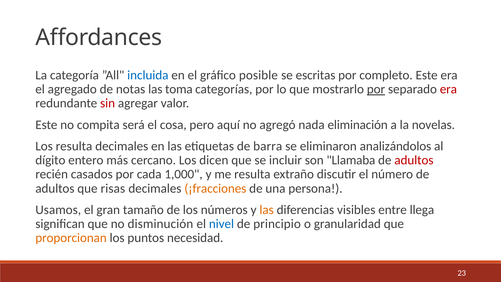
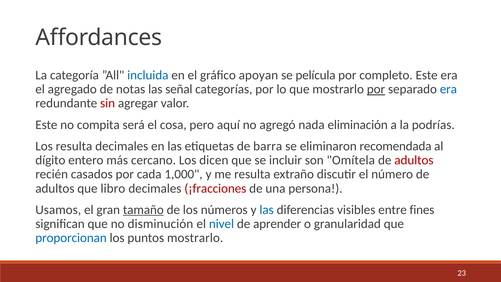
posible: posible -> apoyan
escritas: escritas -> película
toma: toma -> señal
era at (448, 89) colour: red -> blue
novelas: novelas -> podrías
analizándolos: analizándolos -> recomendada
Llamaba: Llamaba -> Omítela
risas: risas -> libro
¡fracciones colour: orange -> red
tamaño underline: none -> present
las at (267, 210) colour: orange -> blue
llega: llega -> fines
principio: principio -> aprender
proporcionan colour: orange -> blue
puntos necesidad: necesidad -> mostrarlo
